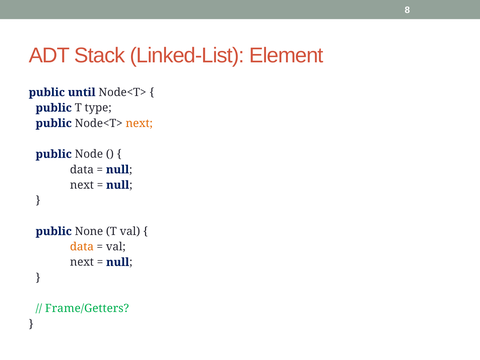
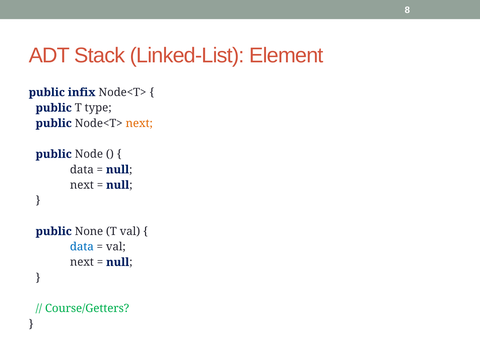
until: until -> infix
data at (82, 247) colour: orange -> blue
Frame/Getters: Frame/Getters -> Course/Getters
